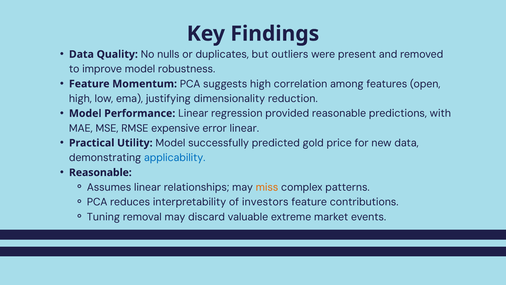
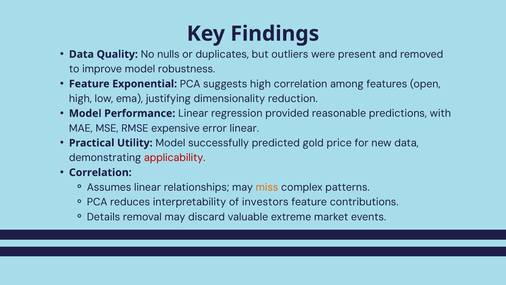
Momentum: Momentum -> Exponential
applicability colour: blue -> red
Reasonable at (100, 172): Reasonable -> Correlation
Tuning: Tuning -> Details
